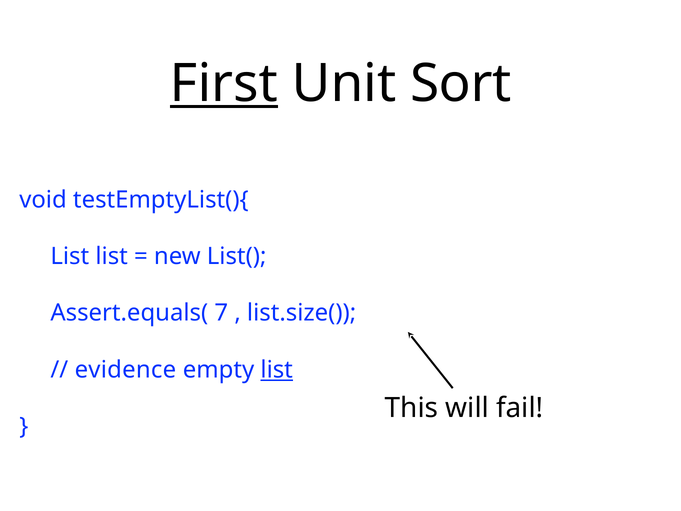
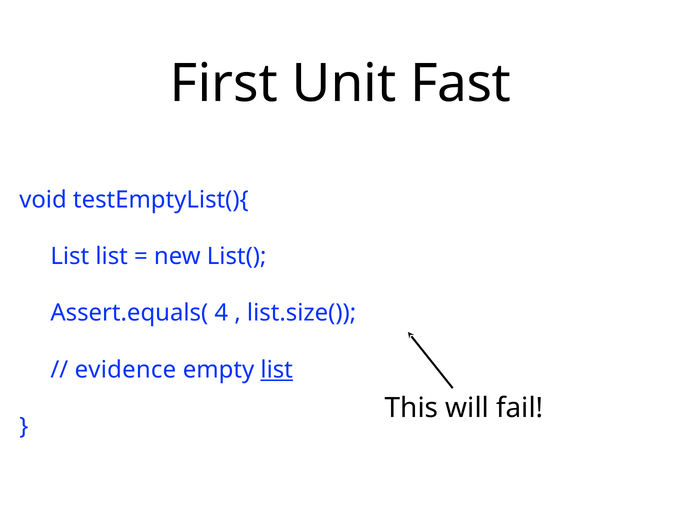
First underline: present -> none
Sort: Sort -> Fast
7: 7 -> 4
